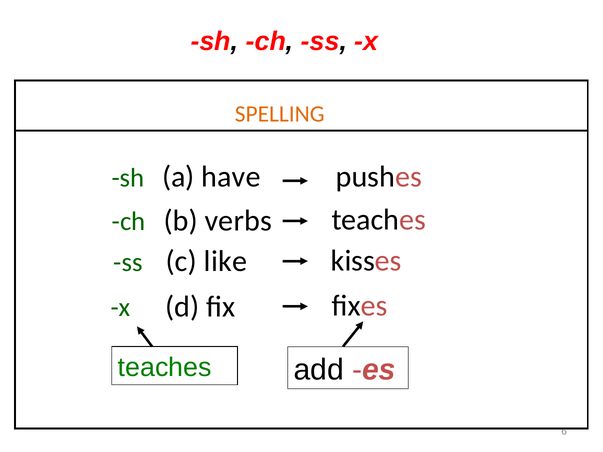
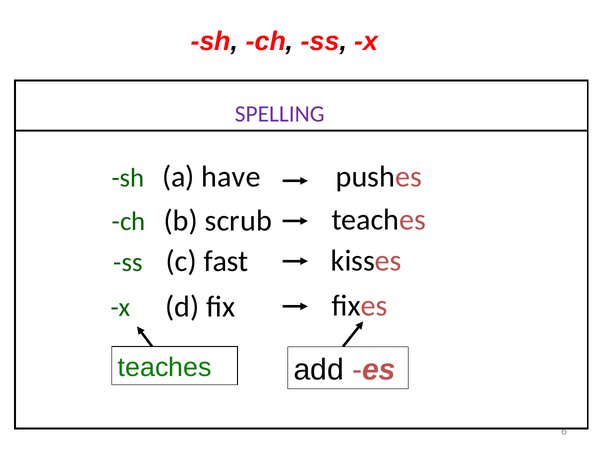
SPELLING at (280, 114) colour: orange -> purple
verbs: verbs -> scrub
like: like -> fast
